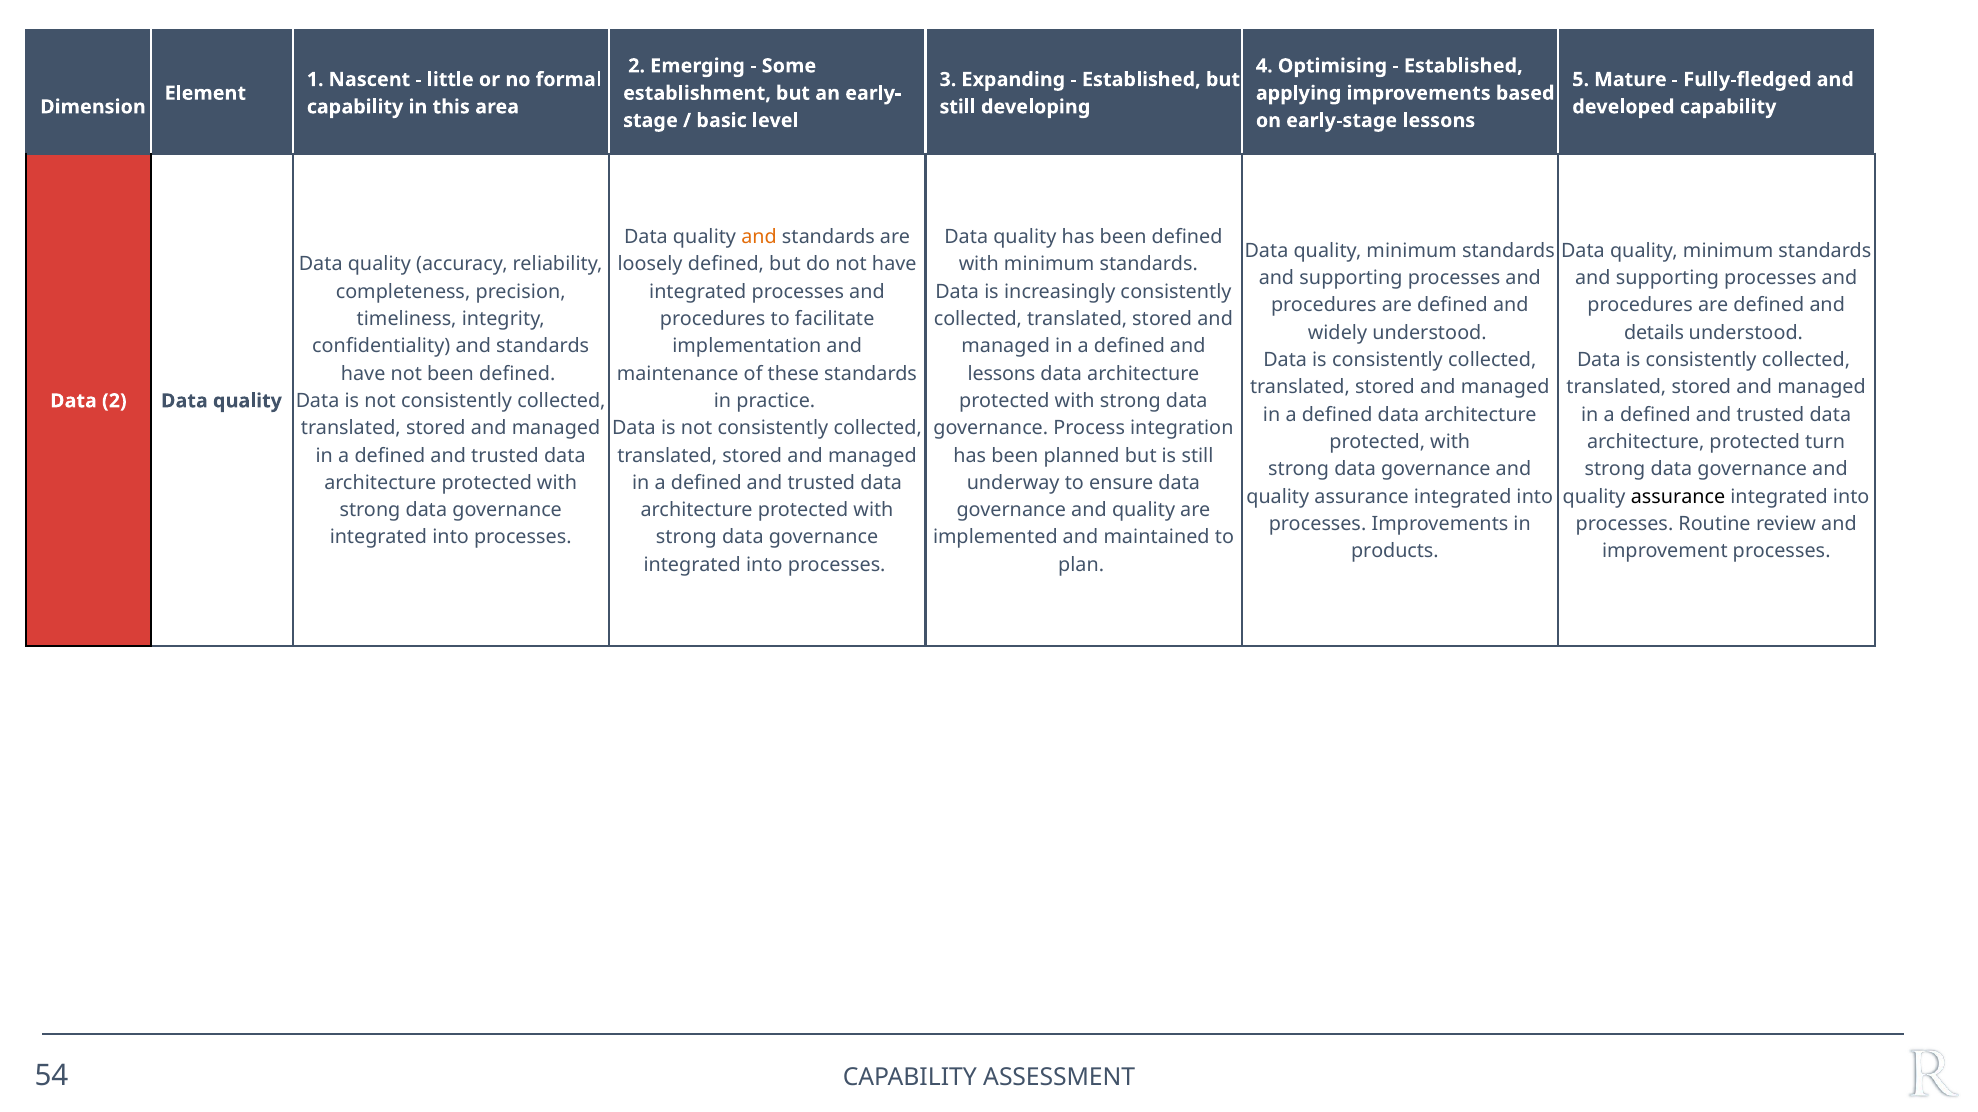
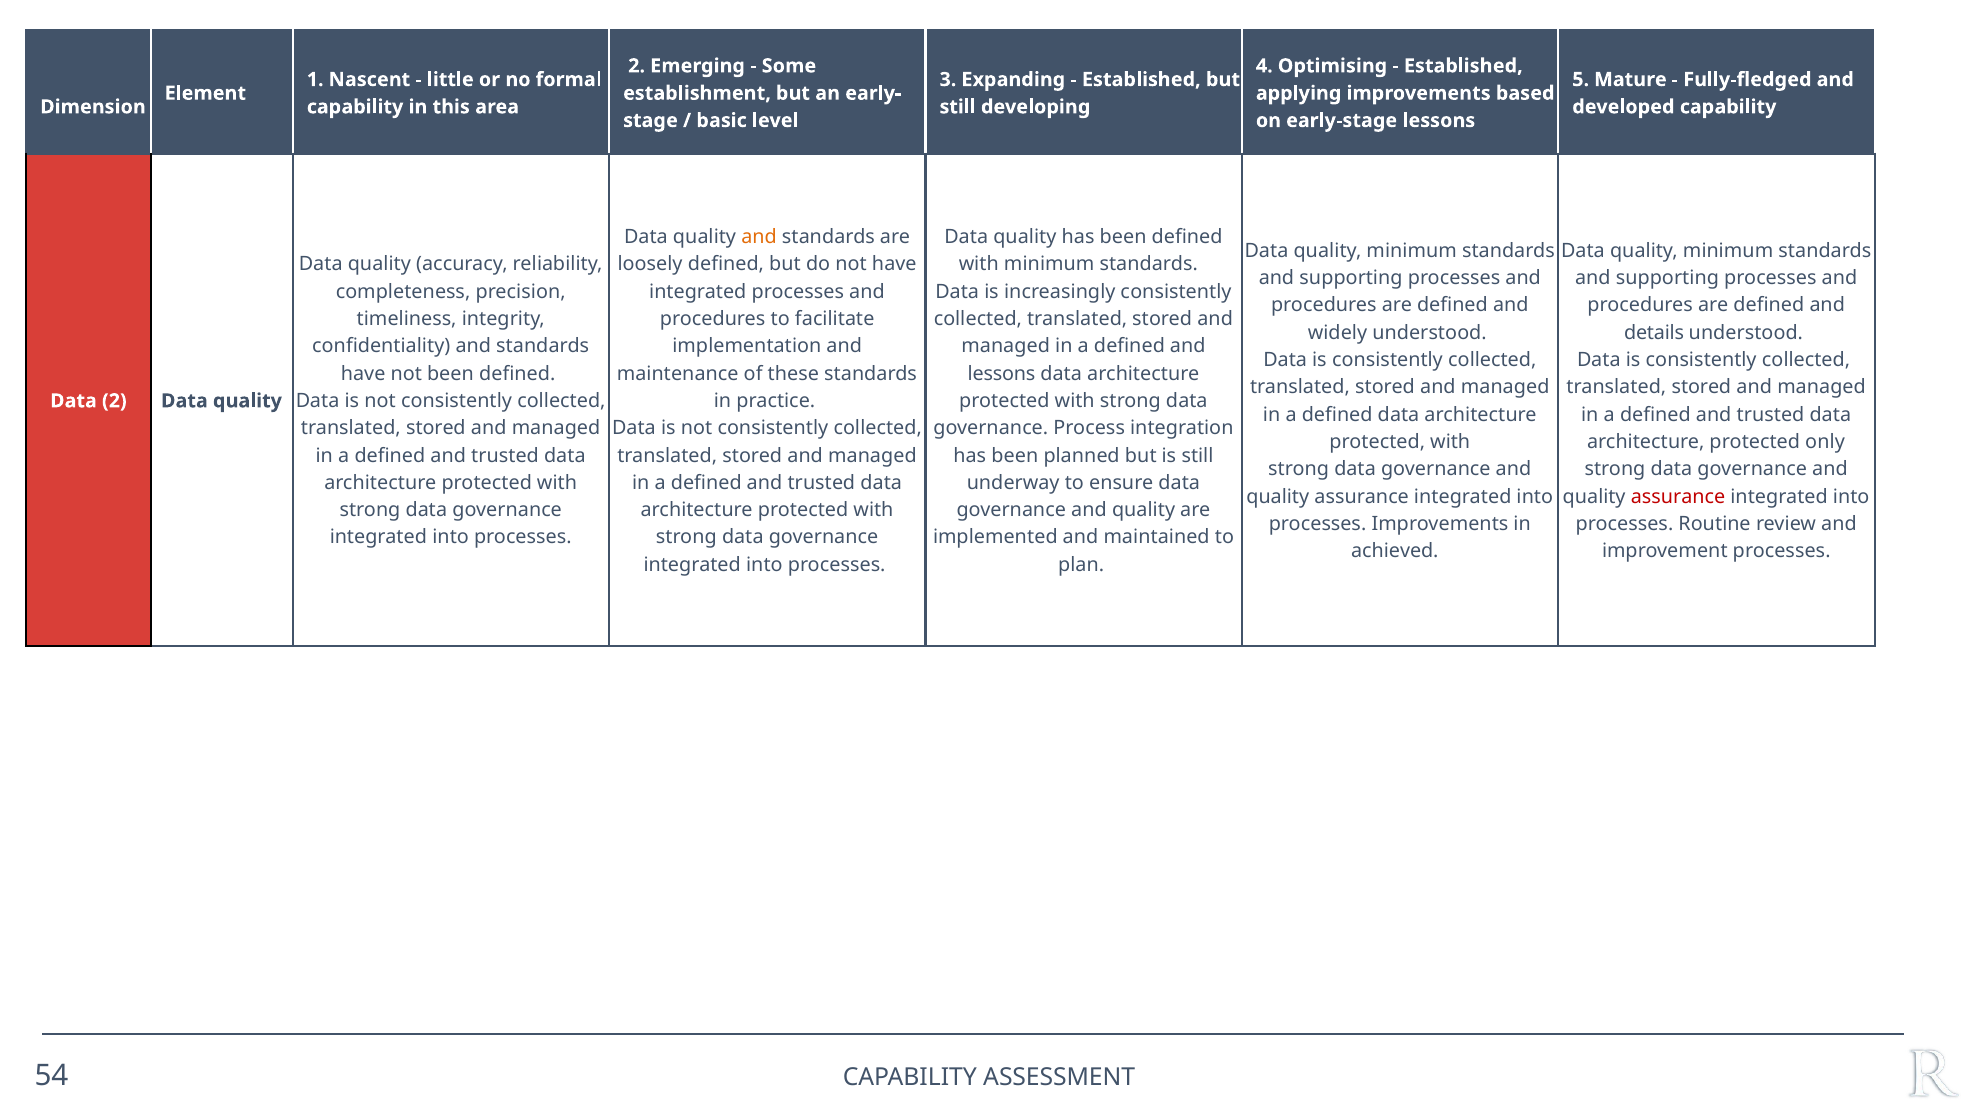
turn: turn -> only
assurance at (1678, 497) colour: black -> red
products: products -> achieved
